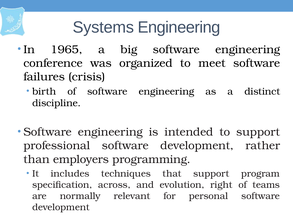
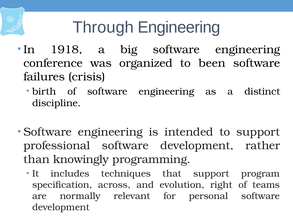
Systems: Systems -> Through
1965: 1965 -> 1918
meet: meet -> been
employers: employers -> knowingly
